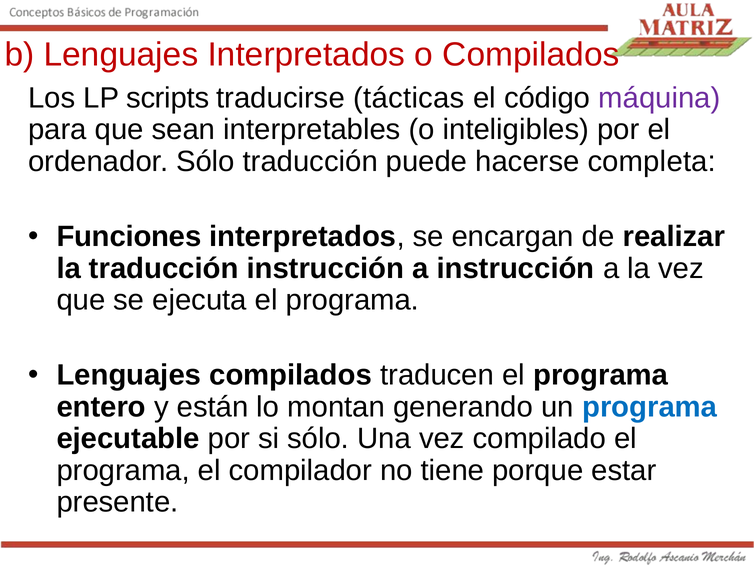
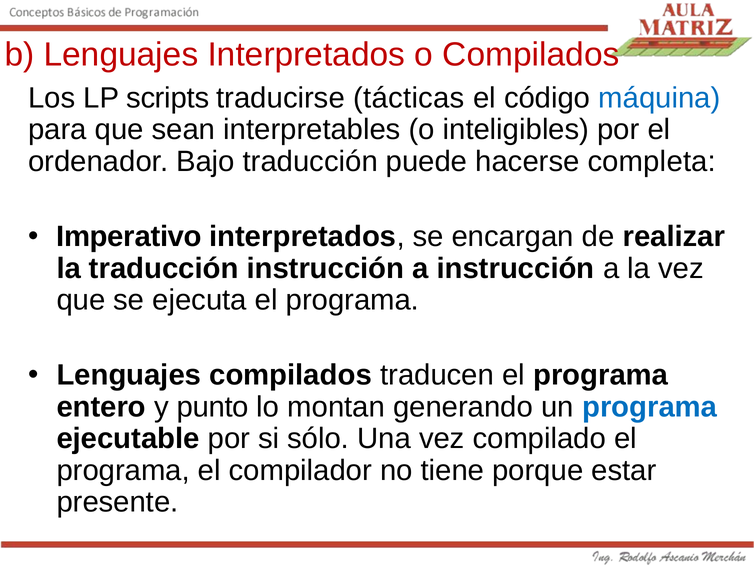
máquina colour: purple -> blue
ordenador Sólo: Sólo -> Bajo
Funciones: Funciones -> Imperativo
están: están -> punto
